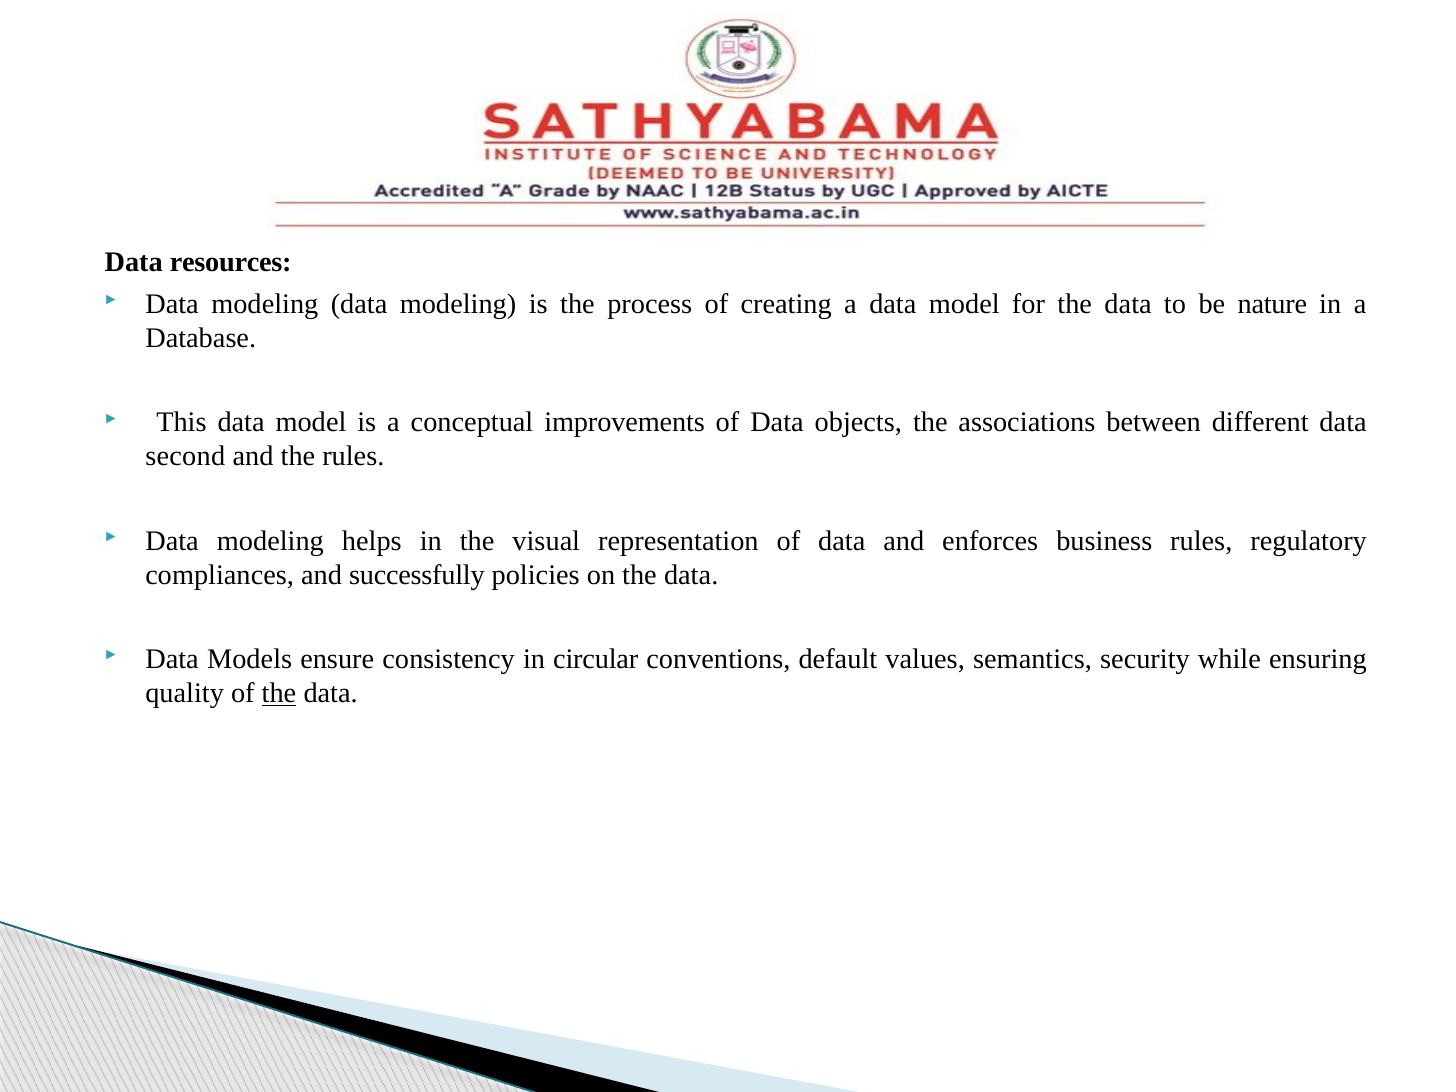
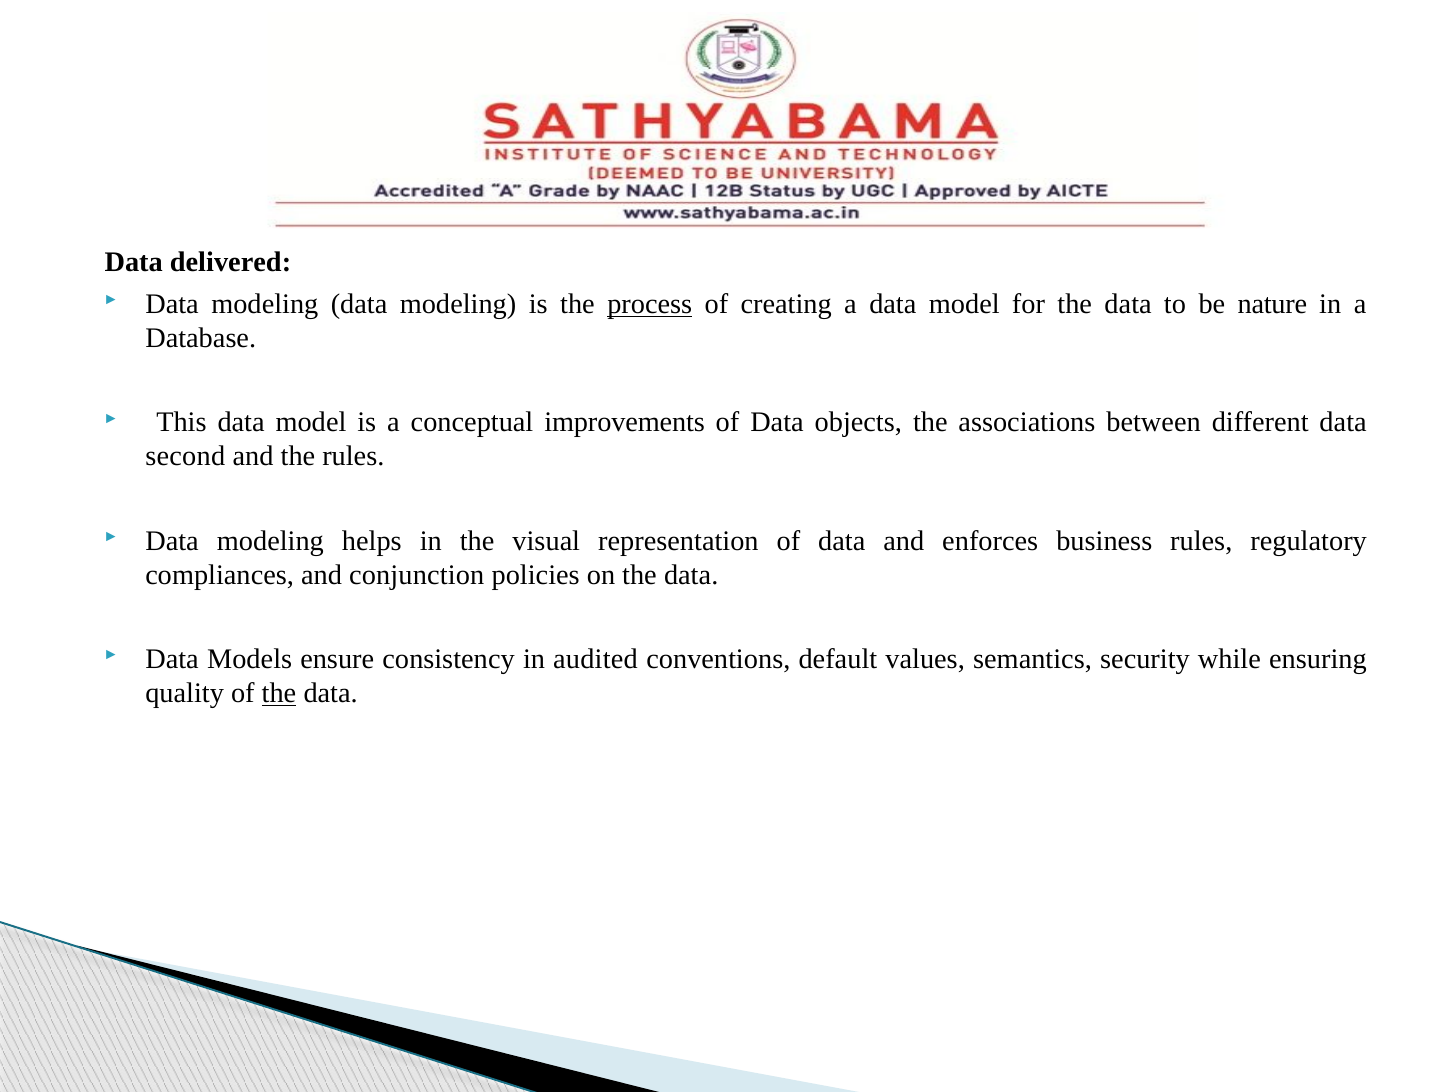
resources: resources -> delivered
process underline: none -> present
successfully: successfully -> conjunction
circular: circular -> audited
